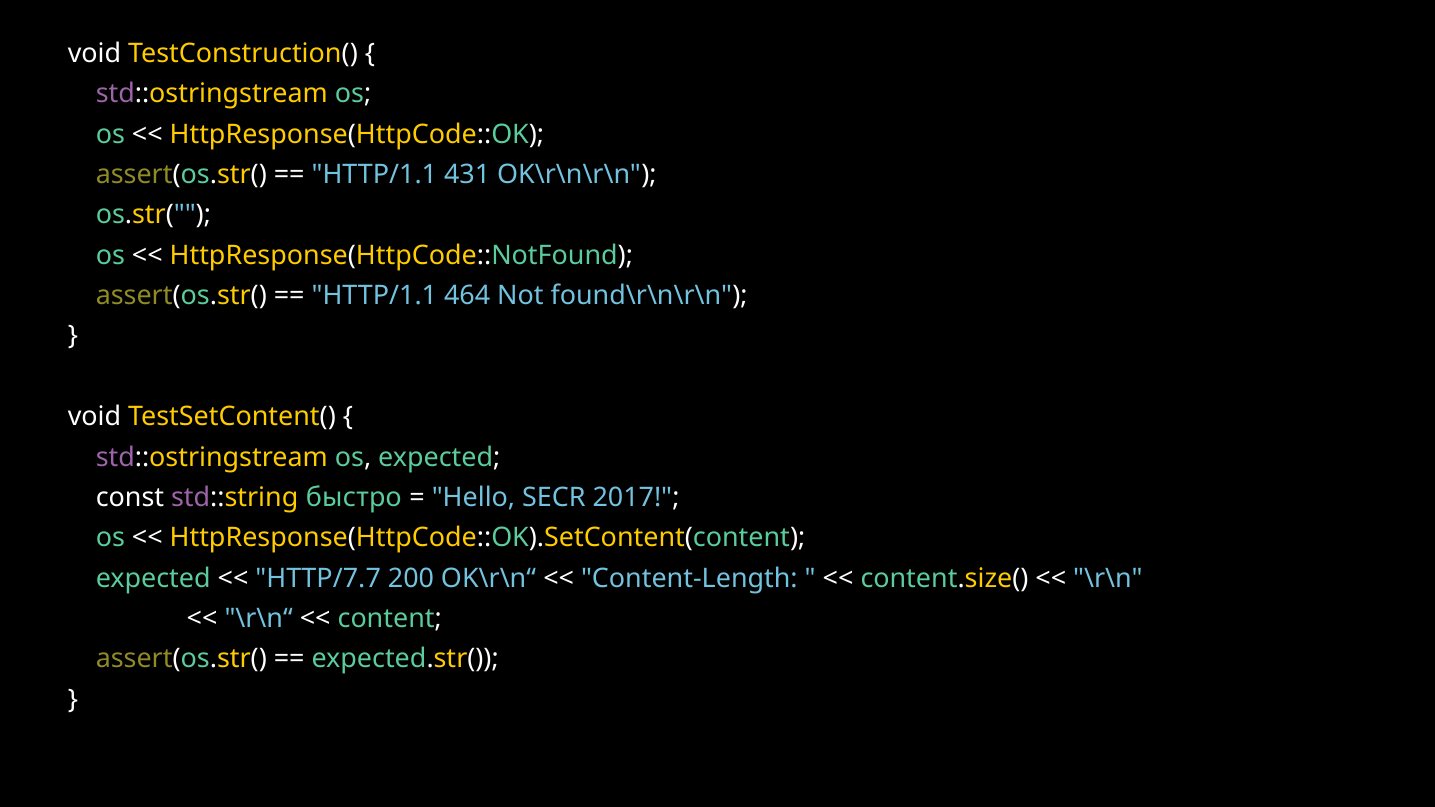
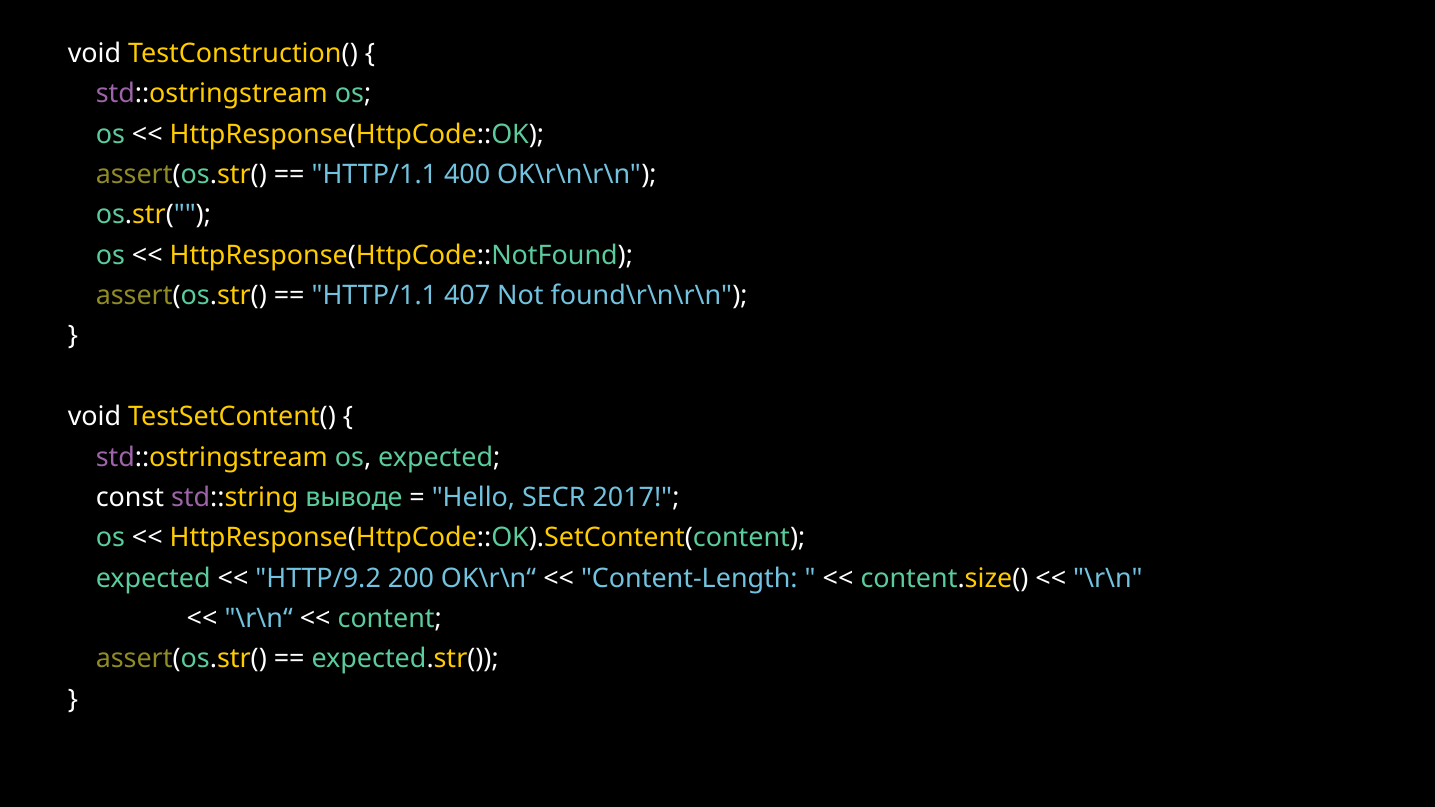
431: 431 -> 400
464: 464 -> 407
быстро: быстро -> выводе
HTTP/7.7: HTTP/7.7 -> HTTP/9.2
